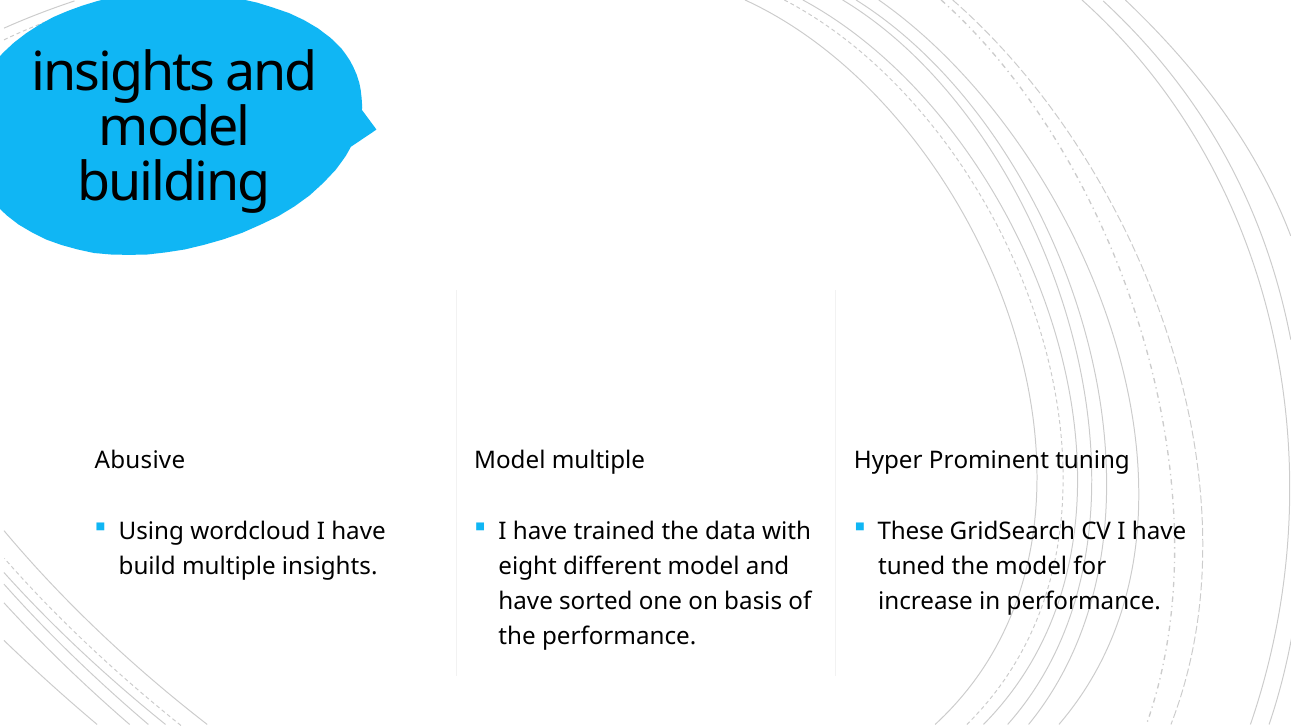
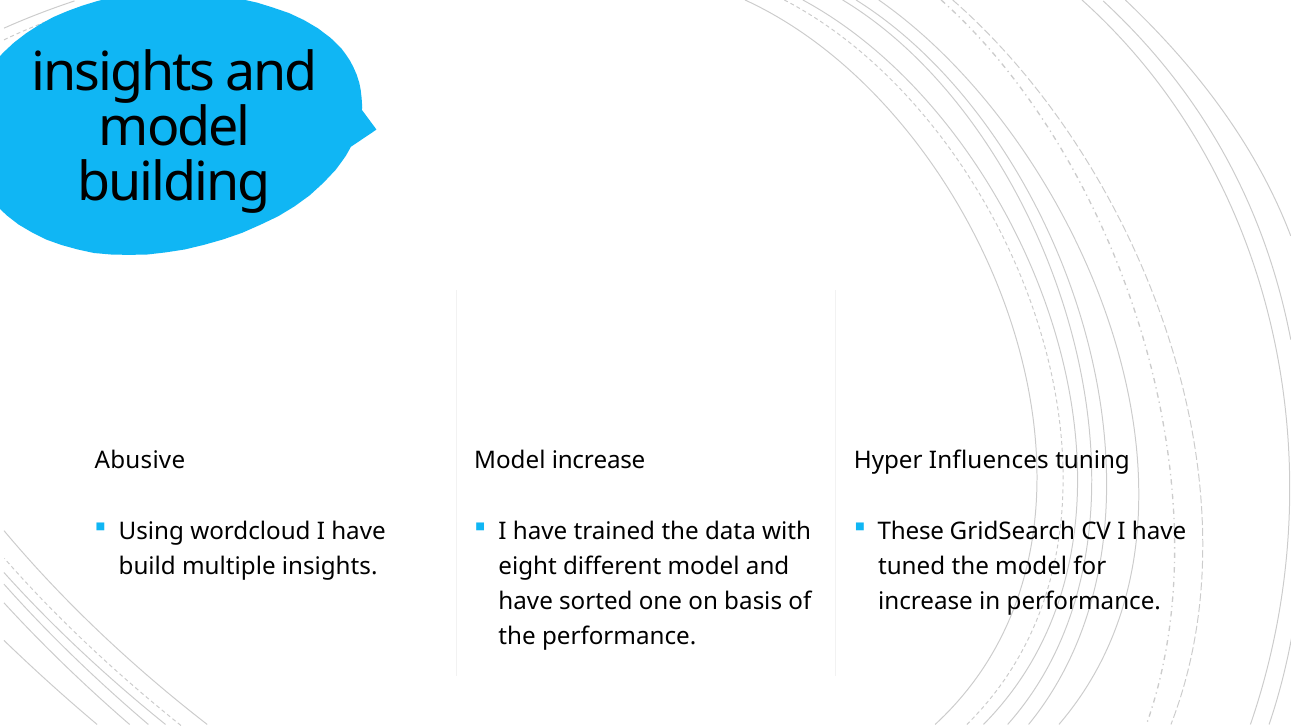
Model multiple: multiple -> increase
Prominent: Prominent -> Influences
